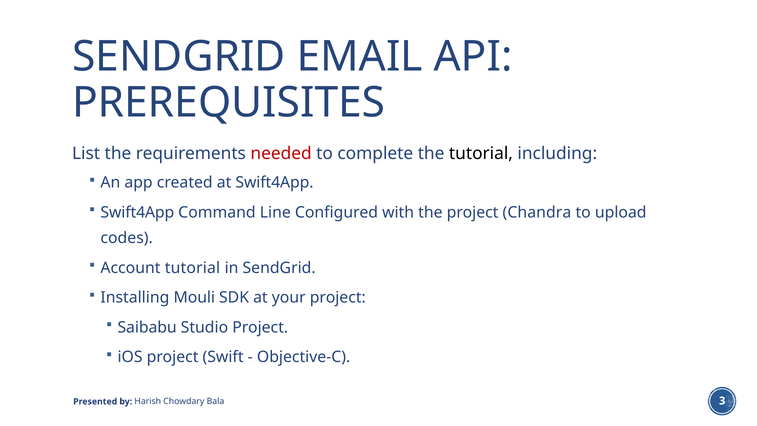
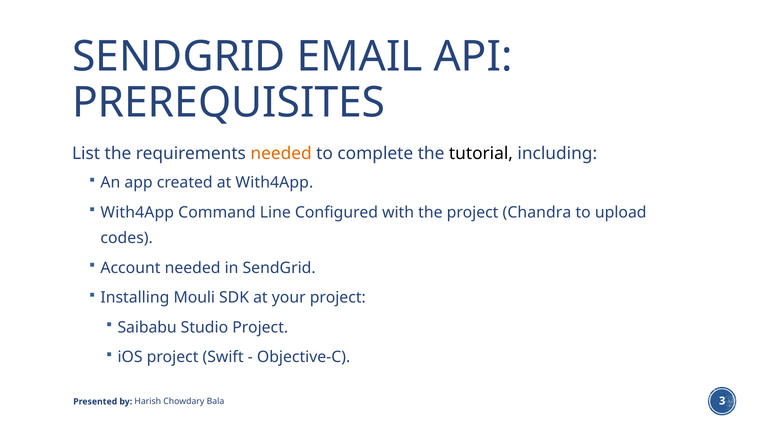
needed at (281, 153) colour: red -> orange
at Swift4App: Swift4App -> With4App
Swift4App at (137, 212): Swift4App -> With4App
Account tutorial: tutorial -> needed
